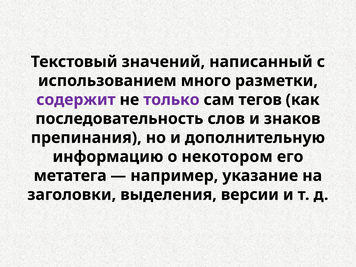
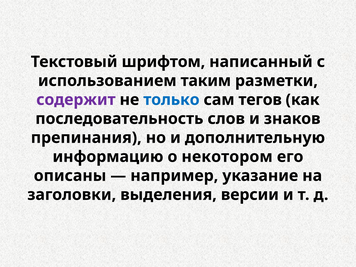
значений: значений -> шрифтом
много: много -> таким
только colour: purple -> blue
метатега: метатега -> описаны
